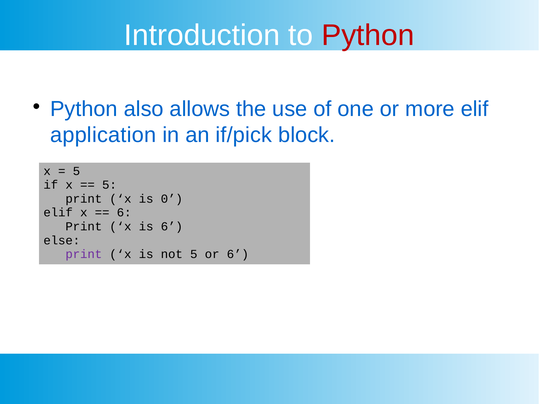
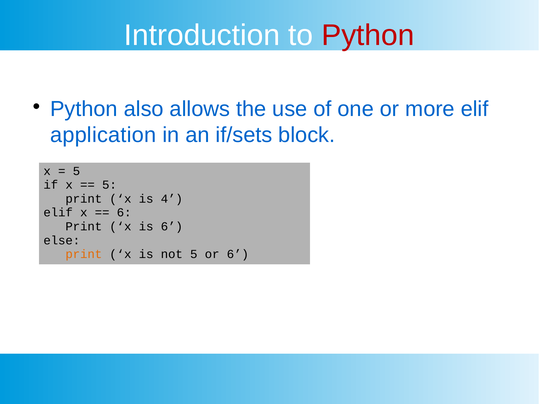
if/pick: if/pick -> if/sets
0: 0 -> 4
print at (84, 254) colour: purple -> orange
